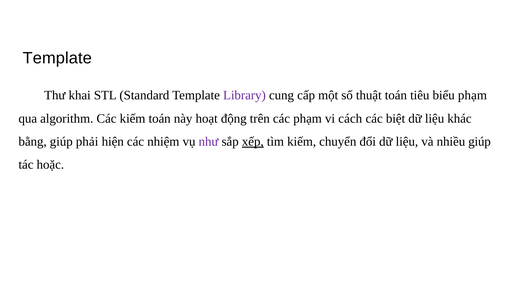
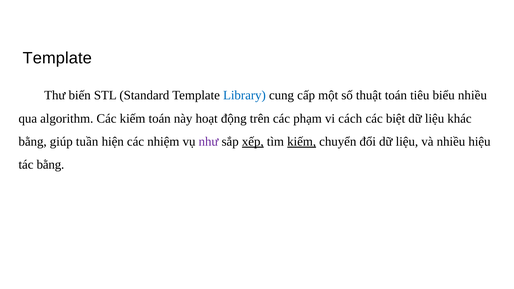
khai: khai -> biến
Library colour: purple -> blue
biểu phạm: phạm -> nhiều
phải: phải -> tuần
kiếm at (302, 142) underline: none -> present
nhiều giúp: giúp -> hiệu
tác hoặc: hoặc -> bằng
